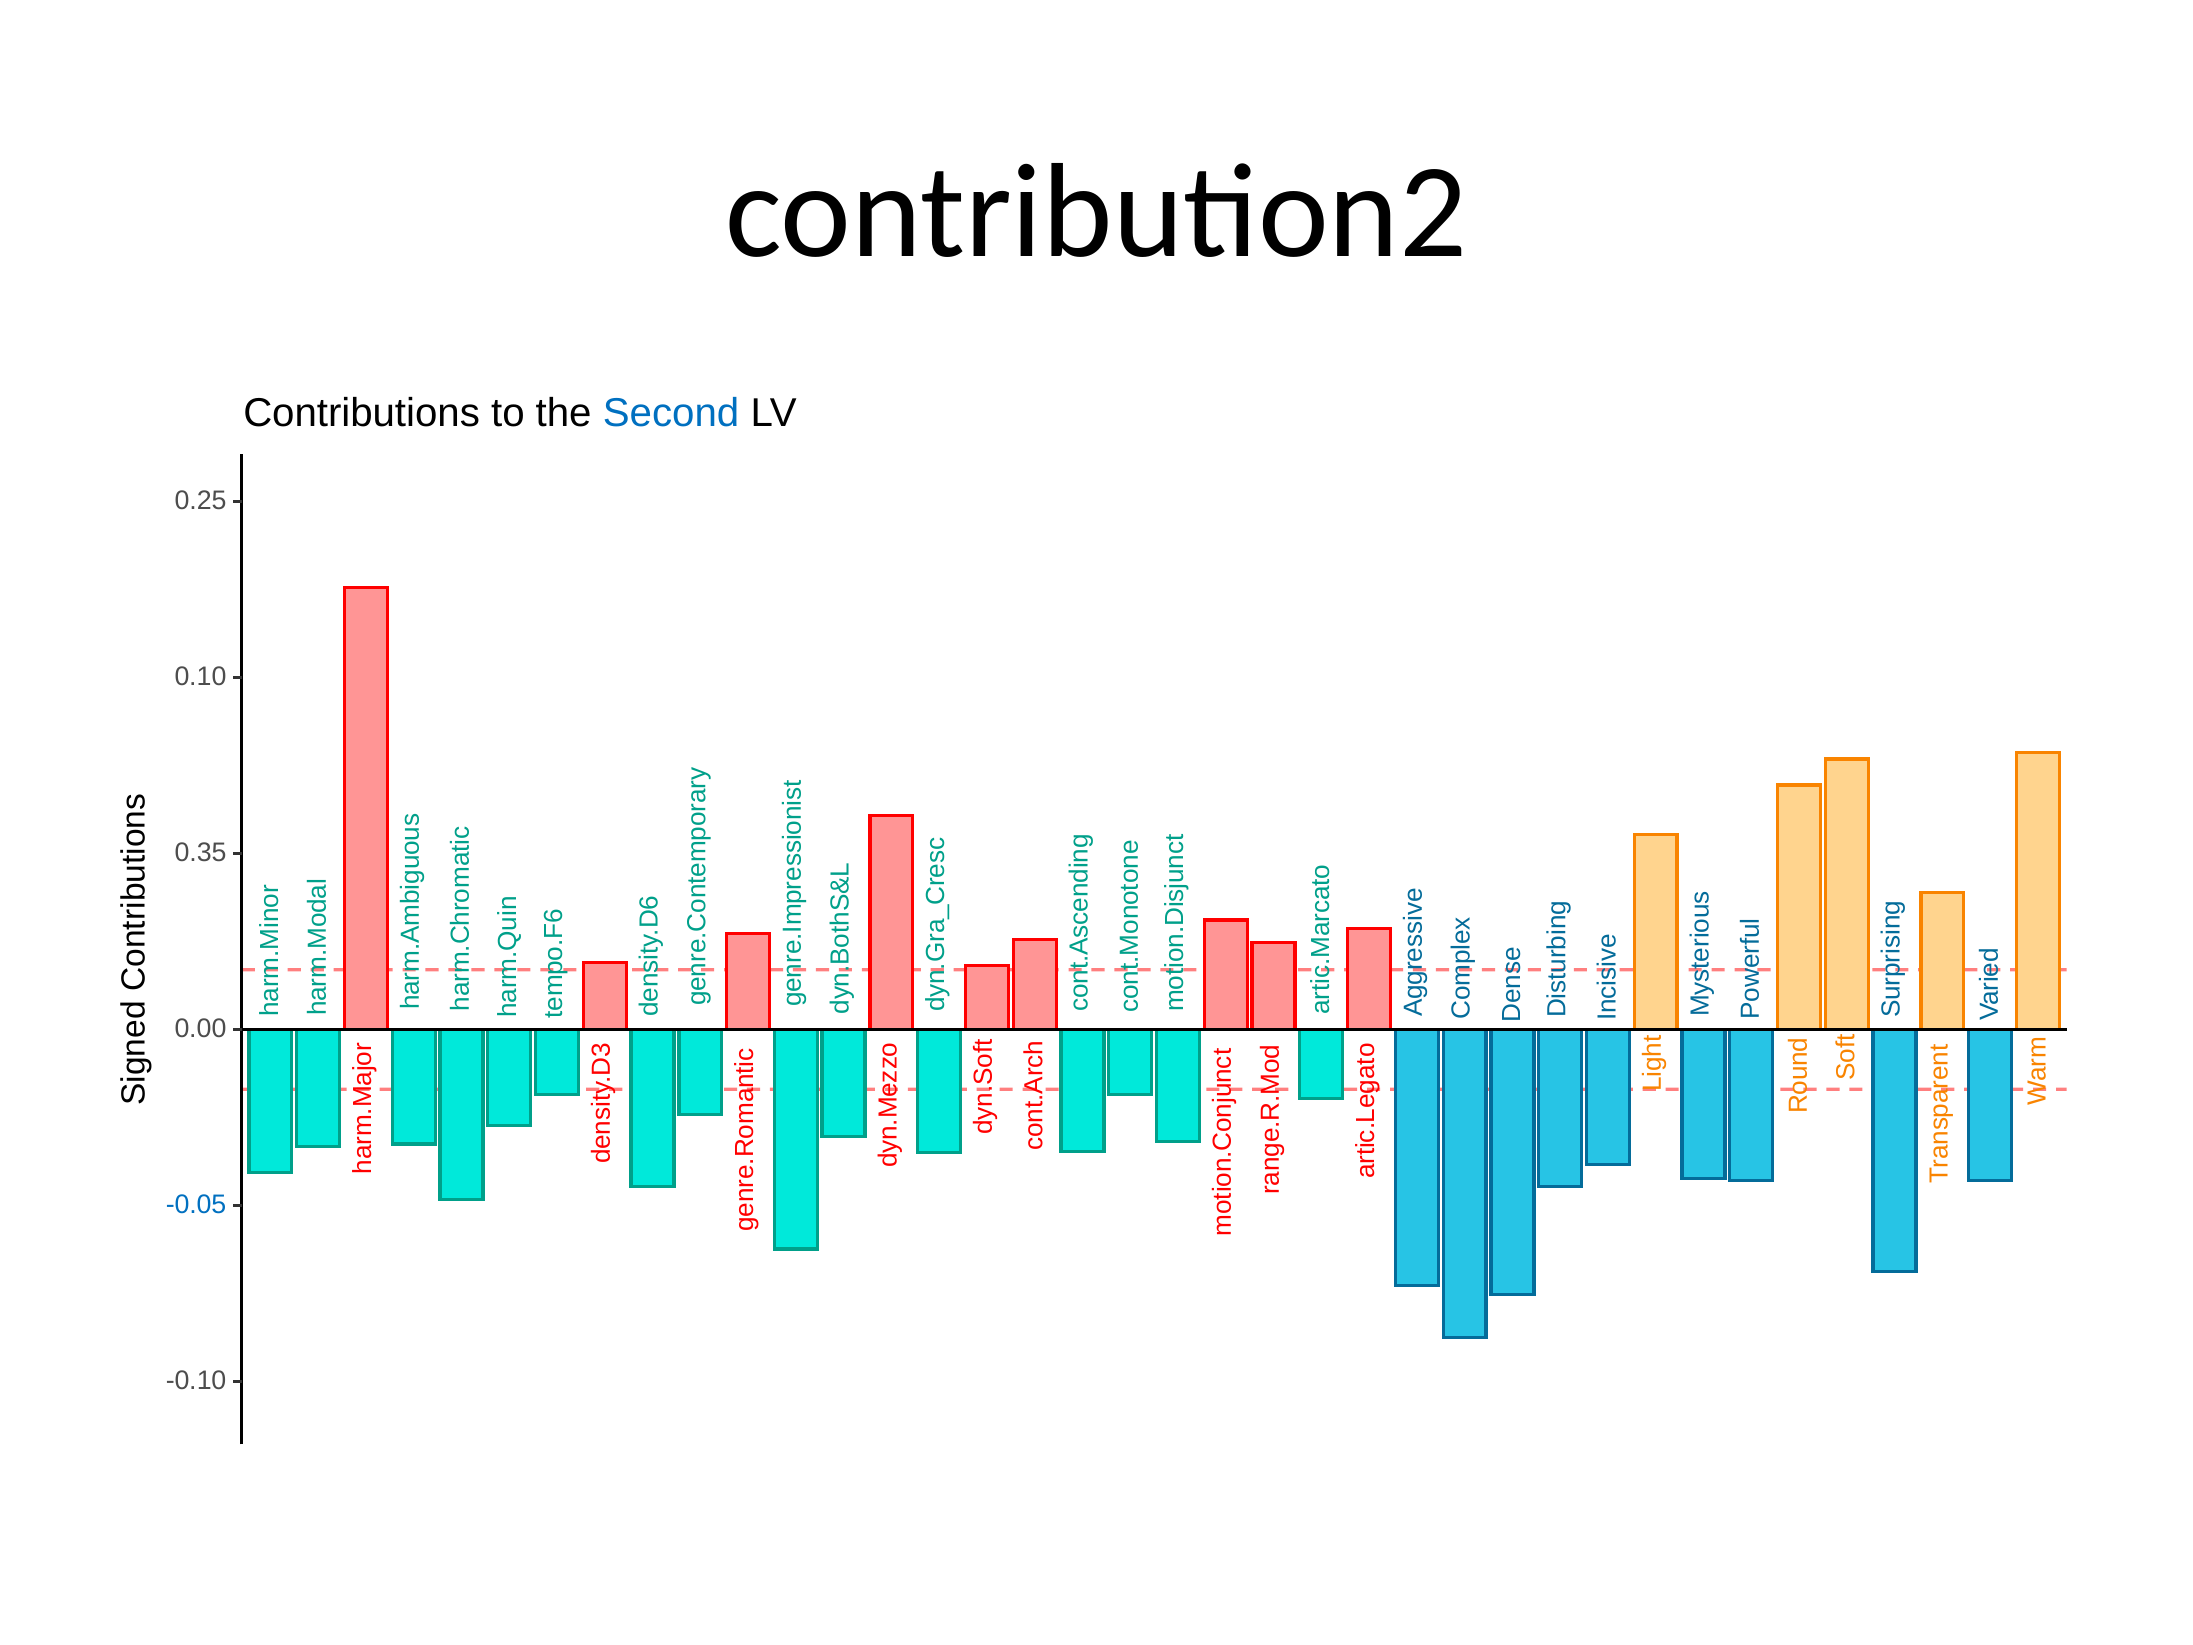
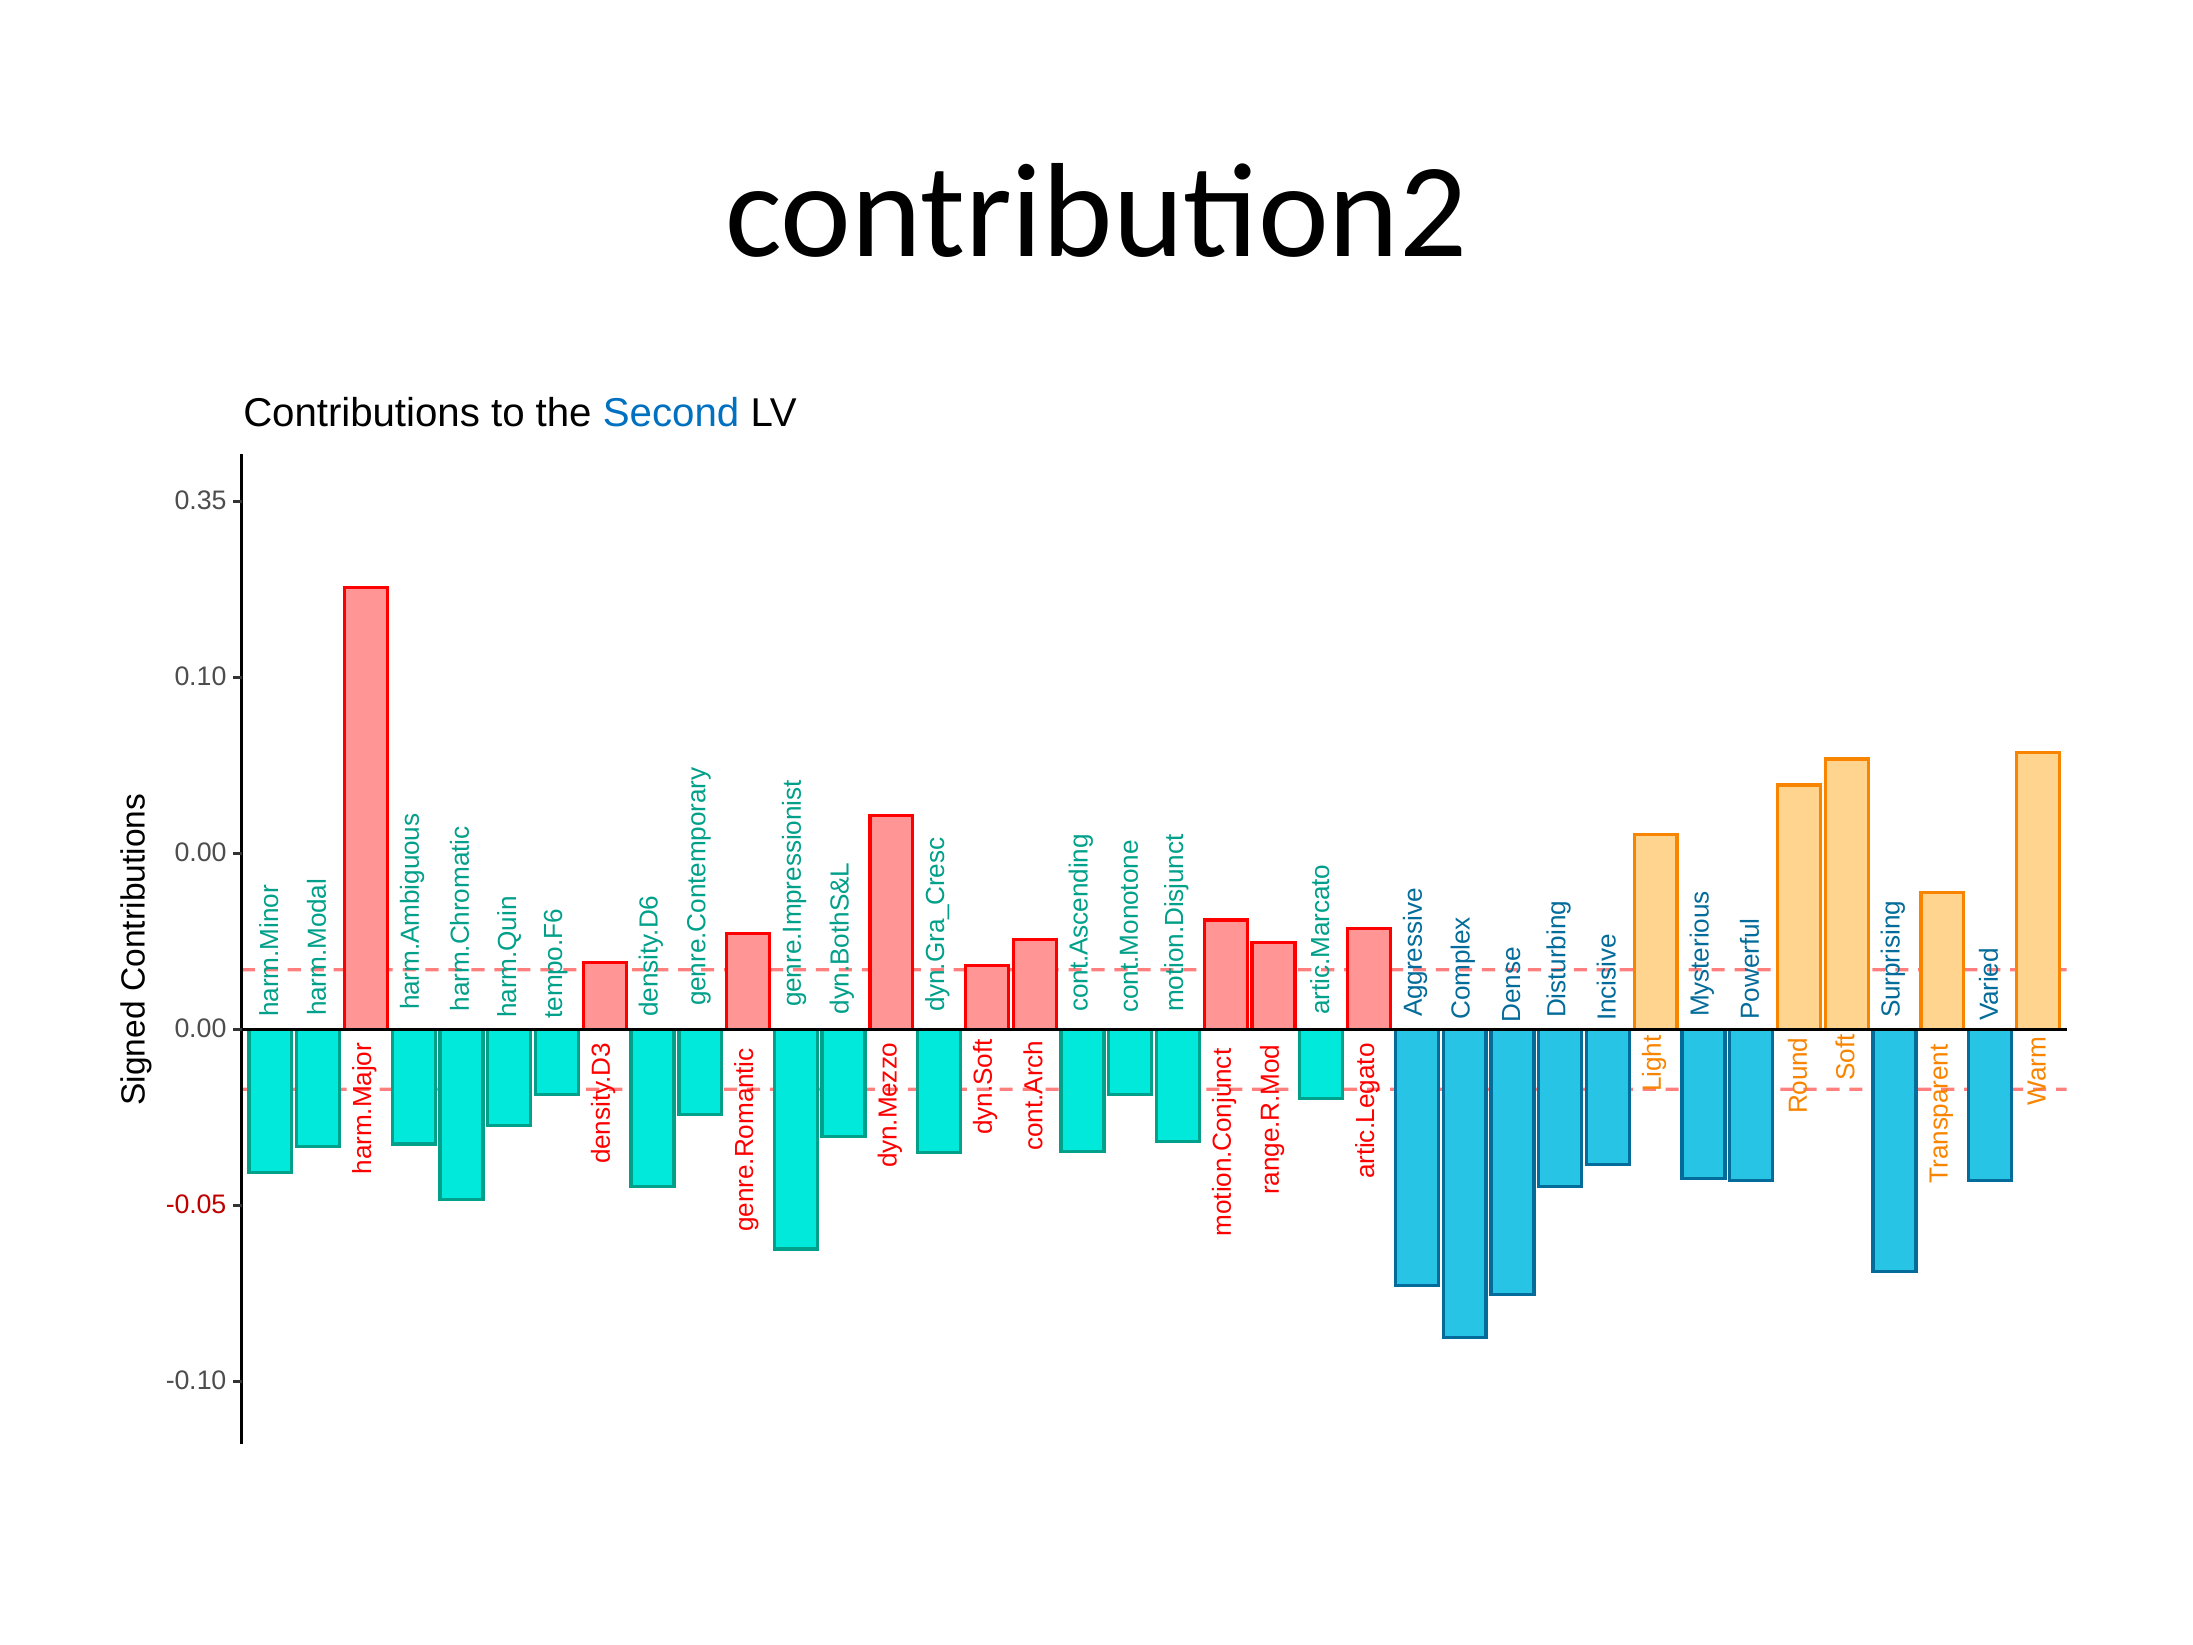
0.25: 0.25 -> 0.35
0.35 at (201, 852): 0.35 -> 0.00
-0.05 colour: blue -> red
